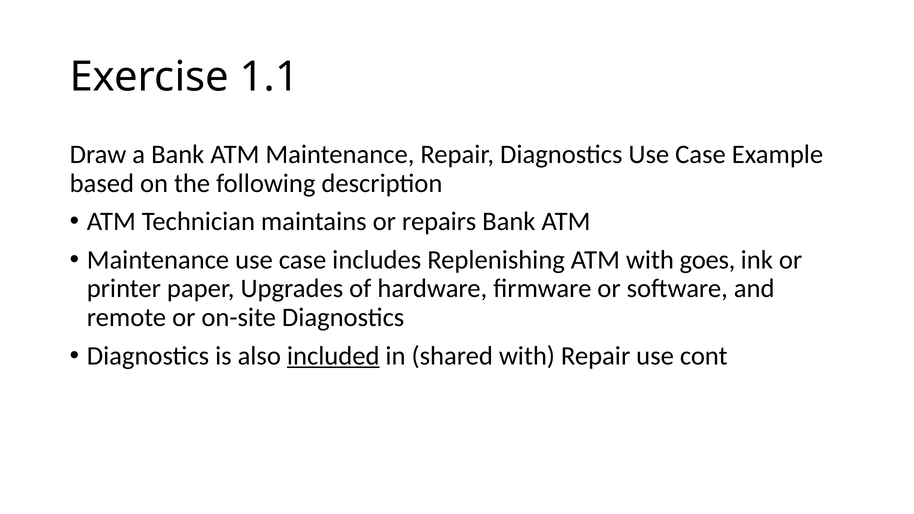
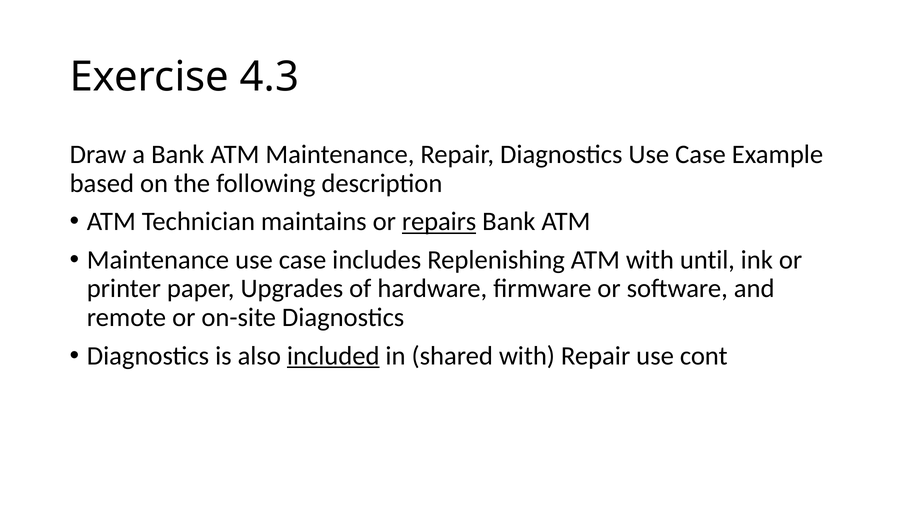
1.1: 1.1 -> 4.3
repairs underline: none -> present
goes: goes -> until
